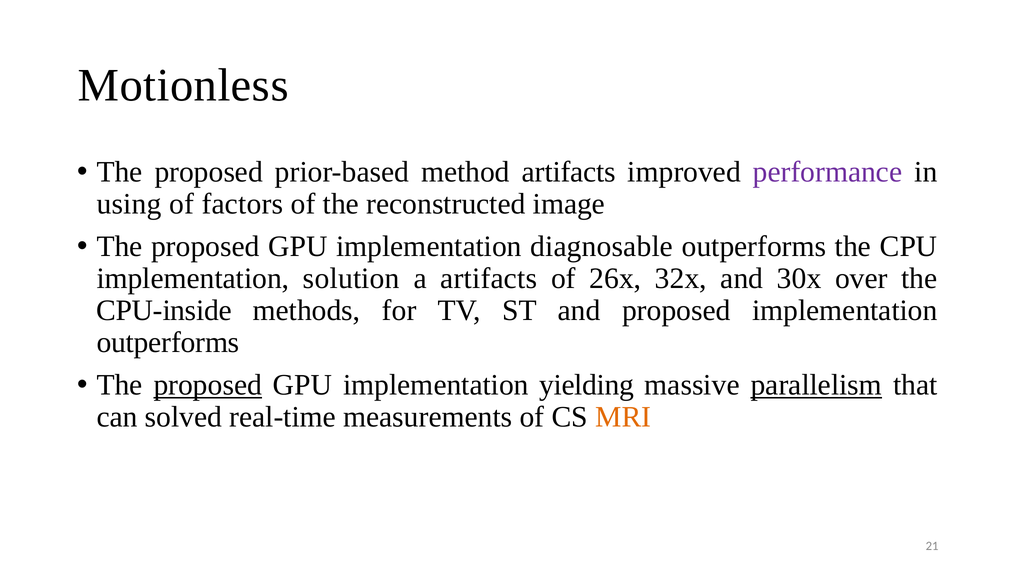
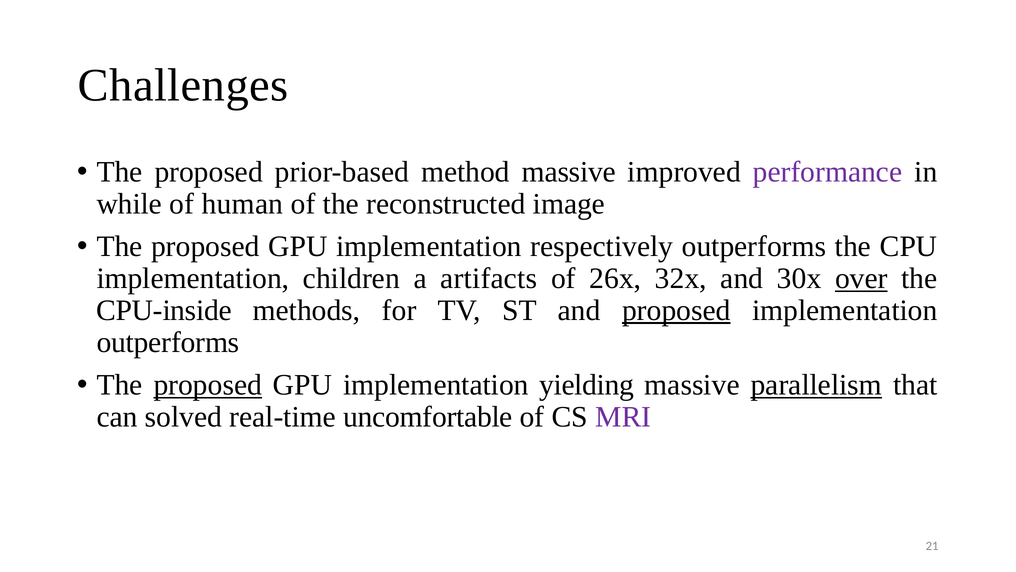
Motionless: Motionless -> Challenges
method artifacts: artifacts -> massive
using: using -> while
factors: factors -> human
diagnosable: diagnosable -> respectively
solution: solution -> children
over underline: none -> present
proposed at (676, 310) underline: none -> present
measurements: measurements -> uncomfortable
MRI colour: orange -> purple
